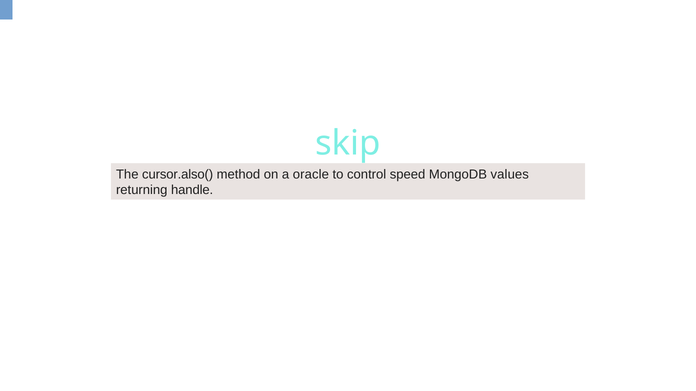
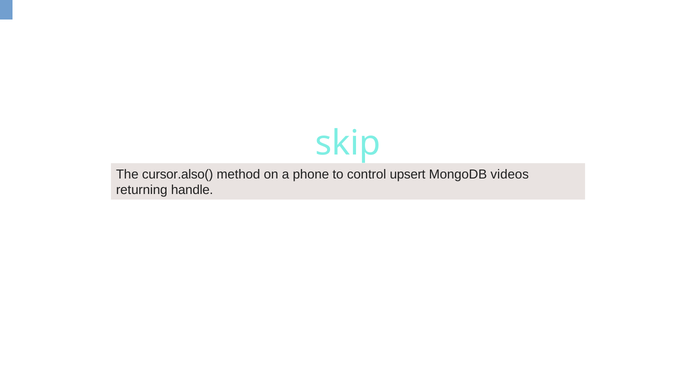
oracle: oracle -> phone
speed: speed -> upsert
values: values -> videos
